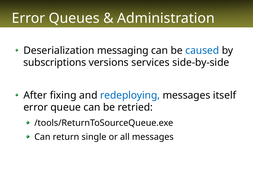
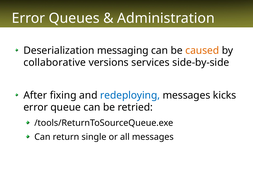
caused colour: blue -> orange
subscriptions: subscriptions -> collaborative
itself: itself -> kicks
